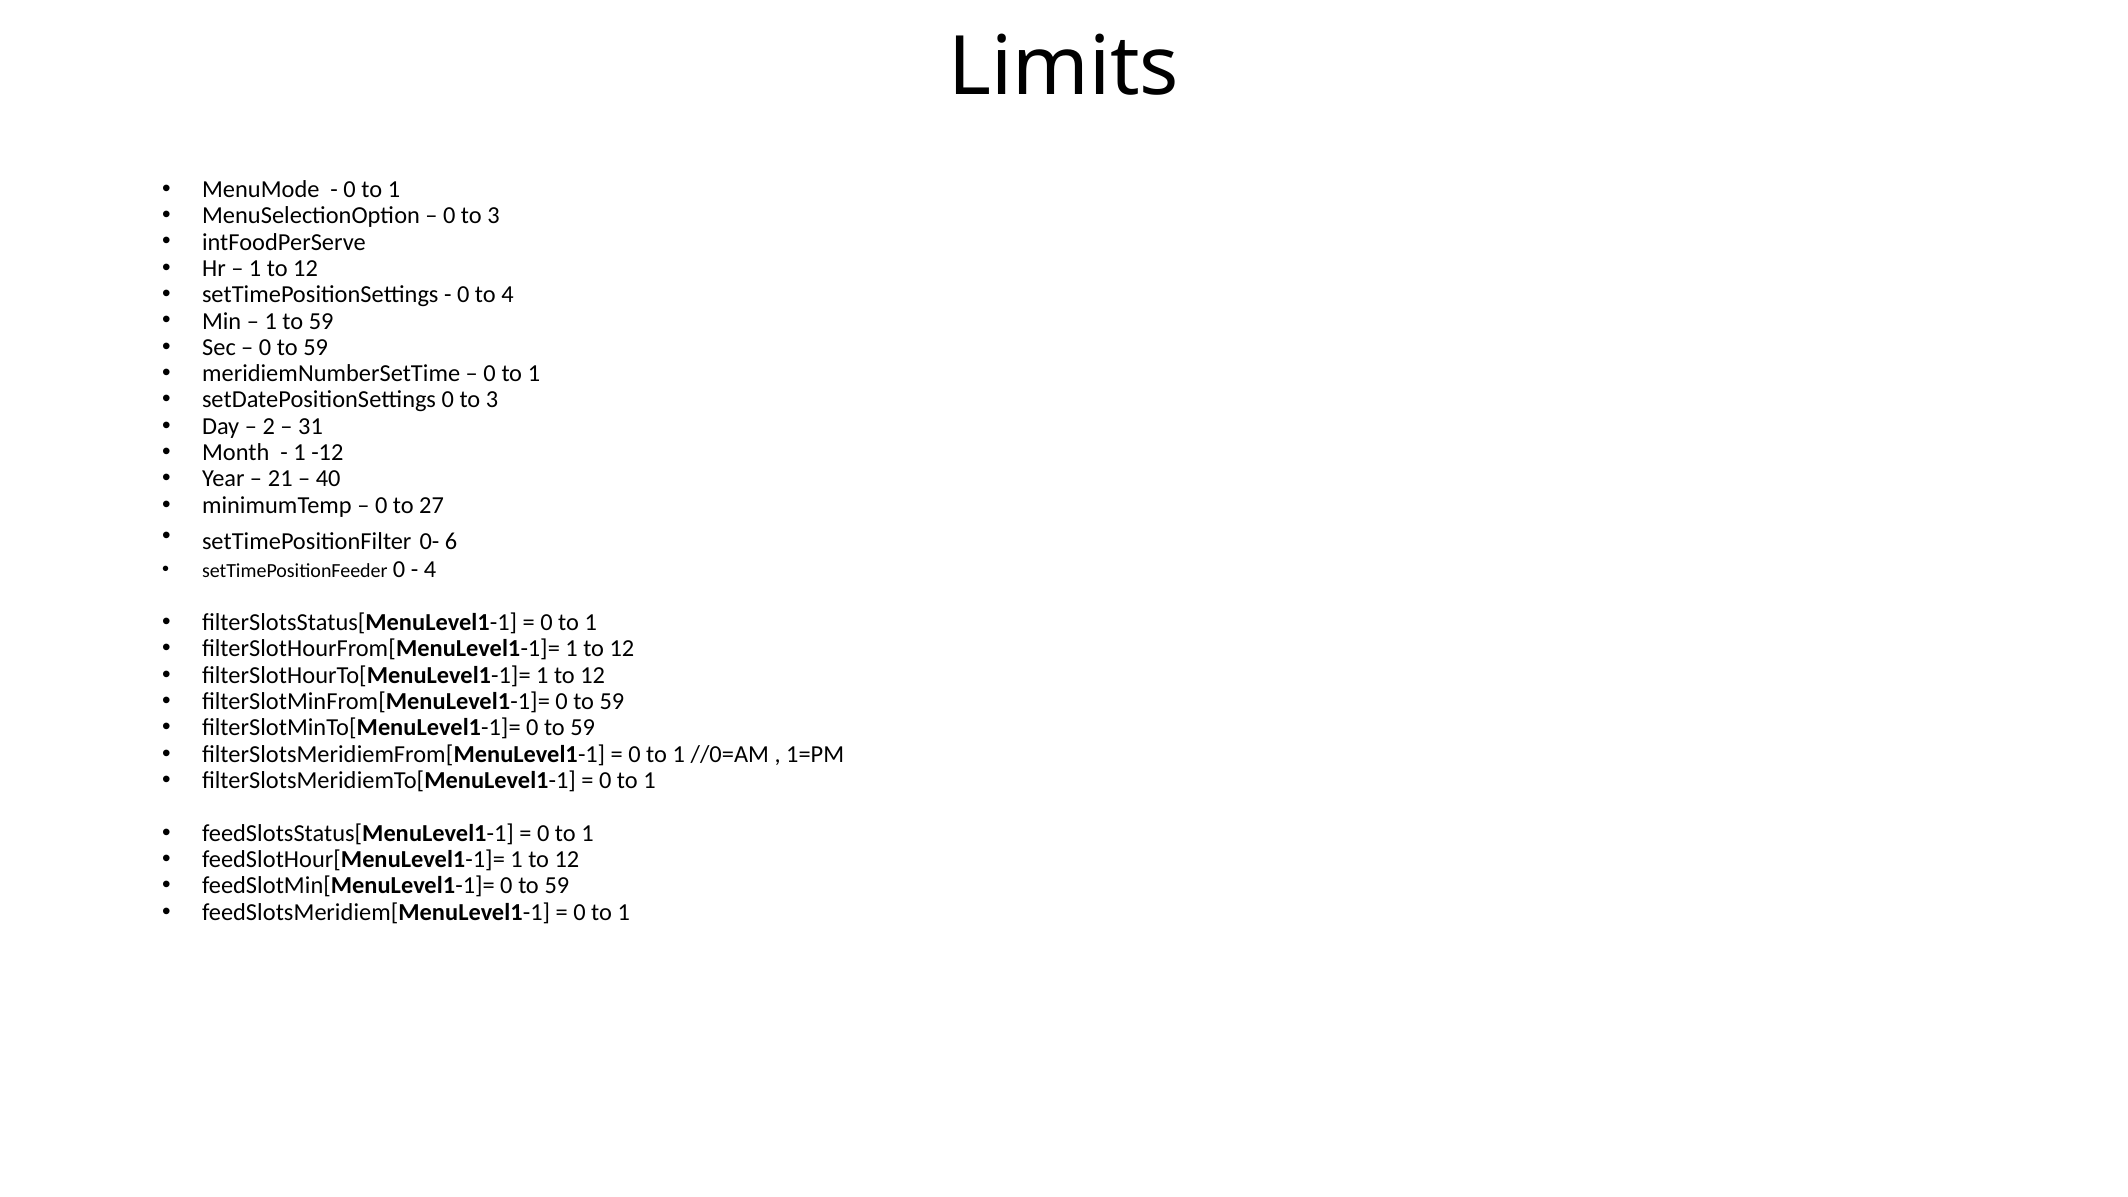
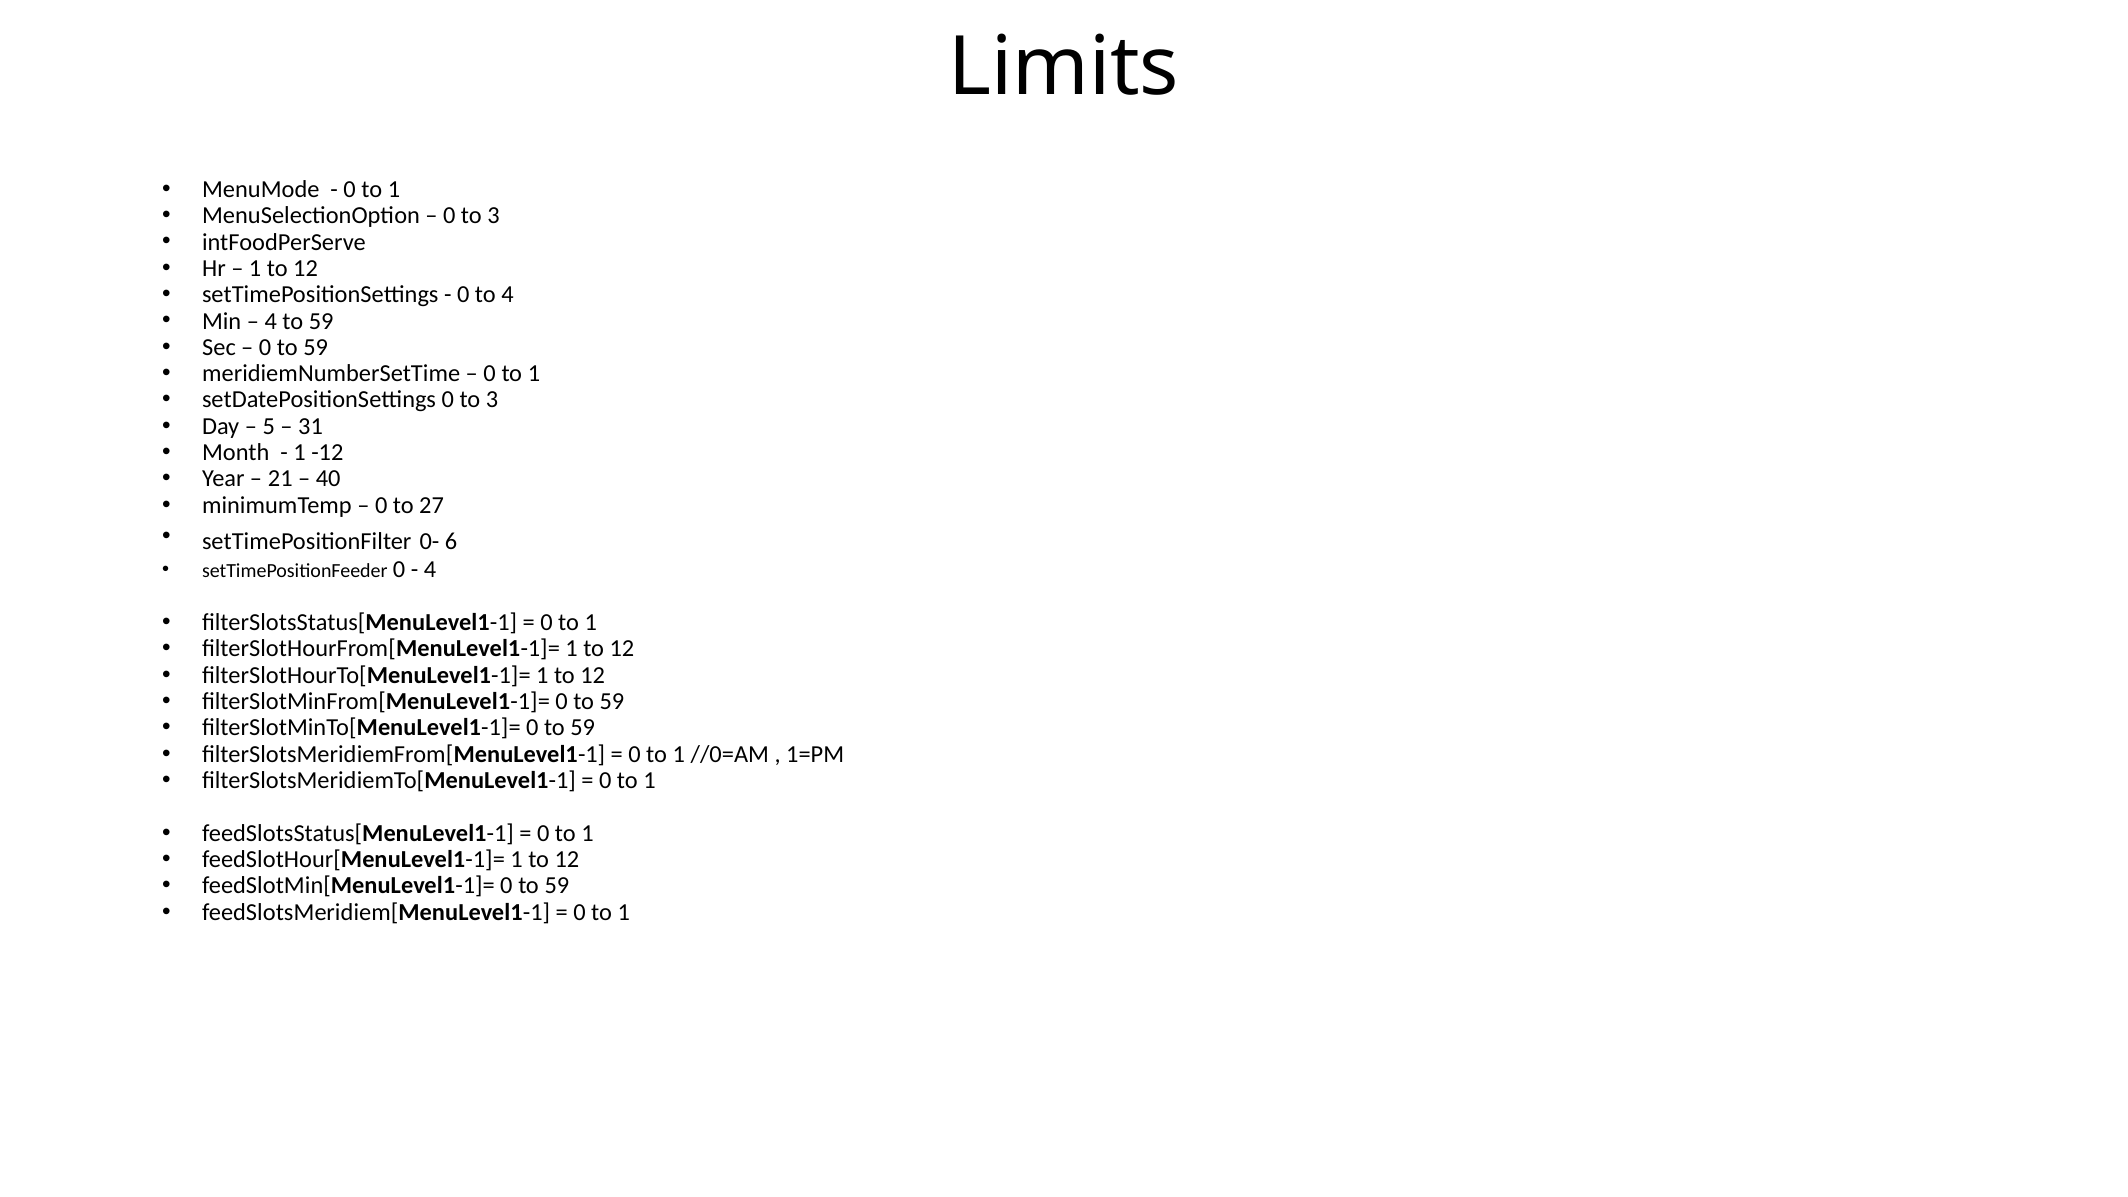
1 at (271, 321): 1 -> 4
2: 2 -> 5
